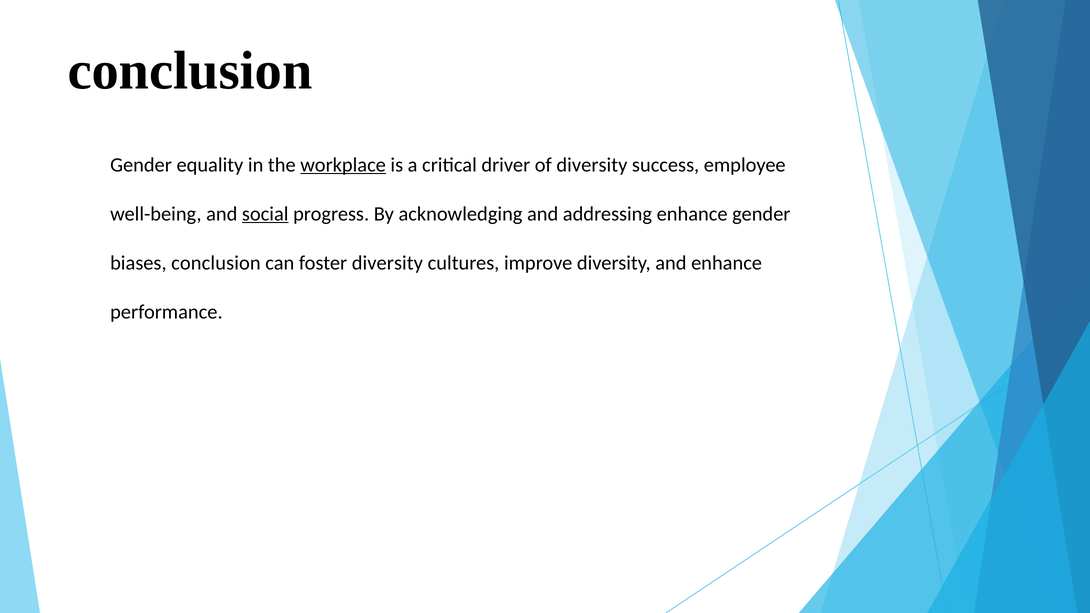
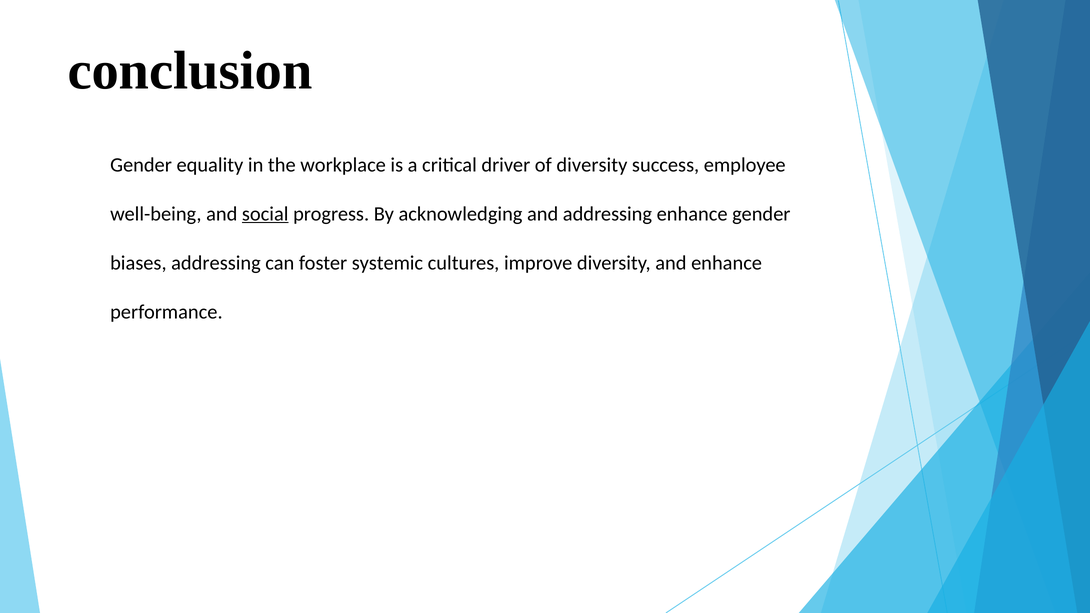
workplace underline: present -> none
biases conclusion: conclusion -> addressing
foster diversity: diversity -> systemic
